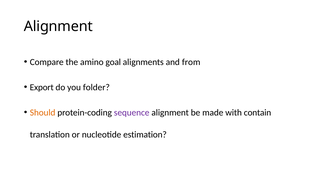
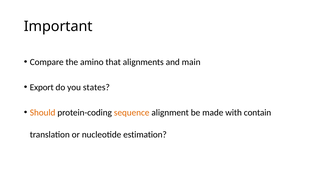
Alignment at (58, 26): Alignment -> Important
goal: goal -> that
from: from -> main
folder: folder -> states
sequence colour: purple -> orange
